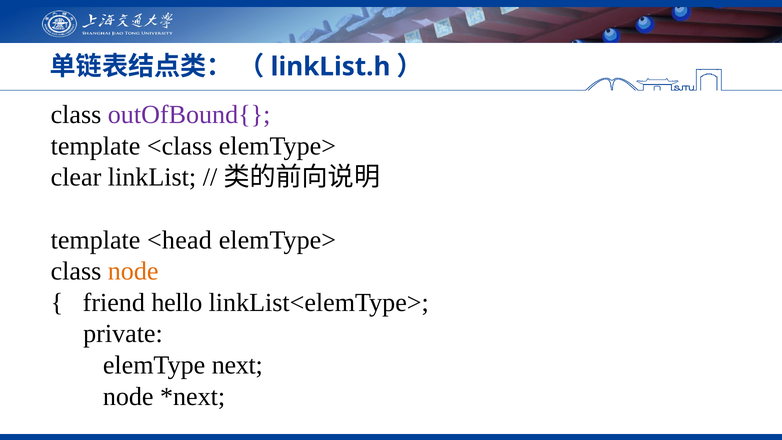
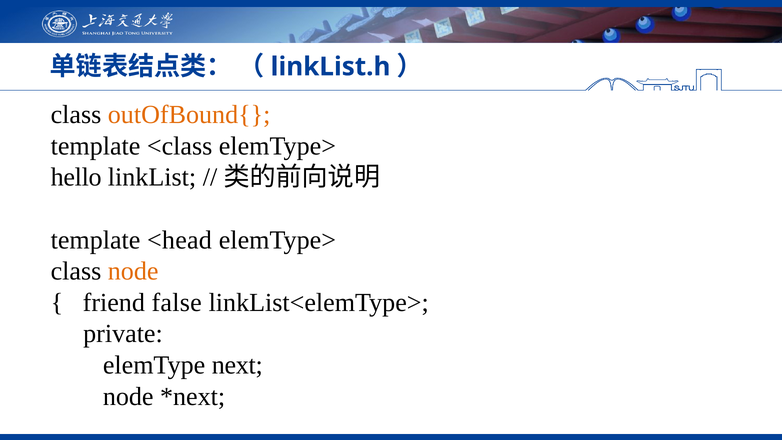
outOfBound{ colour: purple -> orange
clear: clear -> hello
hello: hello -> false
